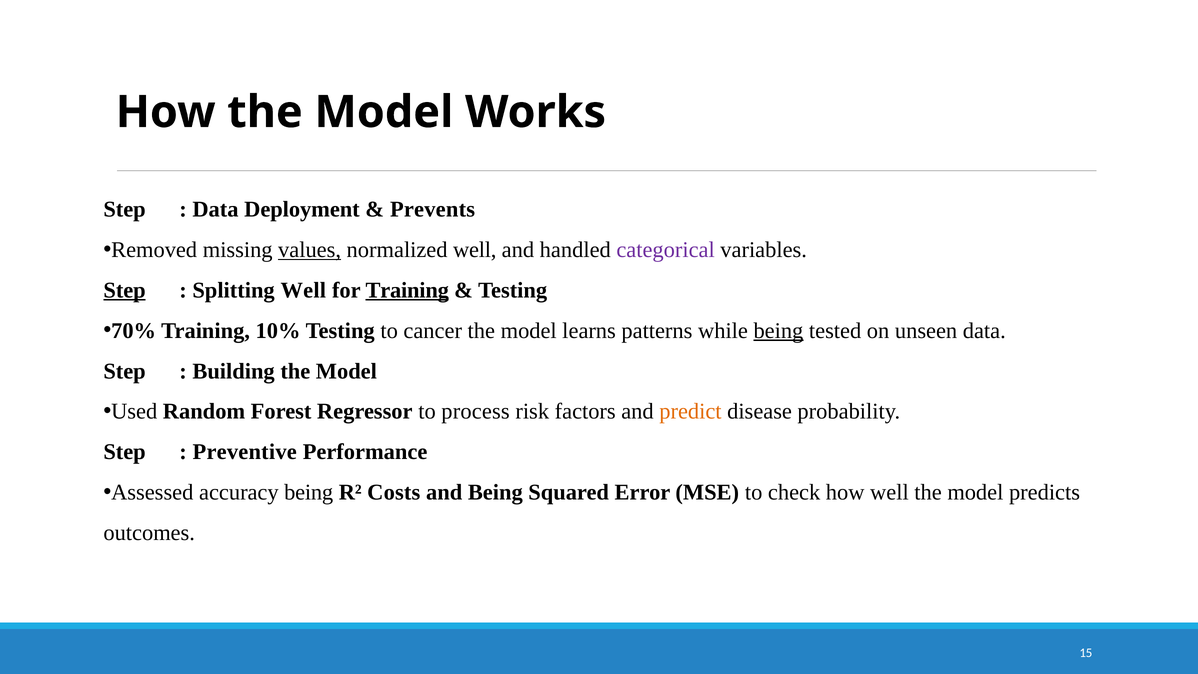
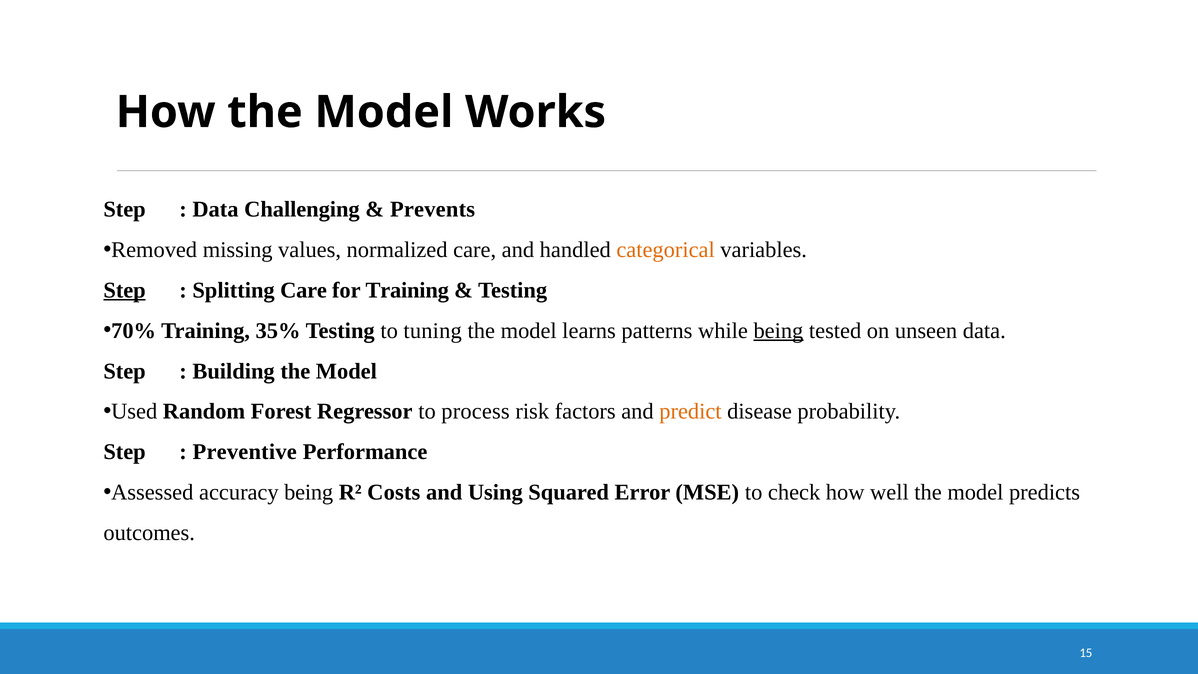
Deployment: Deployment -> Challenging
values underline: present -> none
normalized well: well -> care
categorical colour: purple -> orange
Splitting Well: Well -> Care
Training at (407, 290) underline: present -> none
10%: 10% -> 35%
cancer: cancer -> tuning
and Being: Being -> Using
